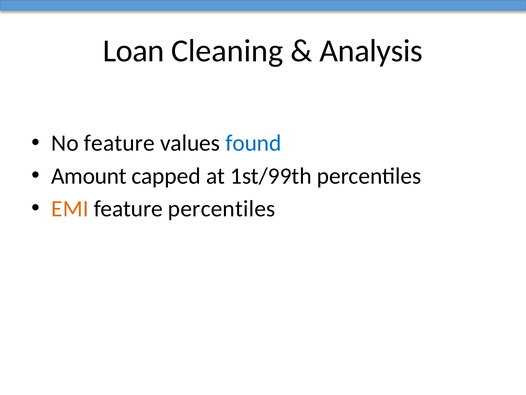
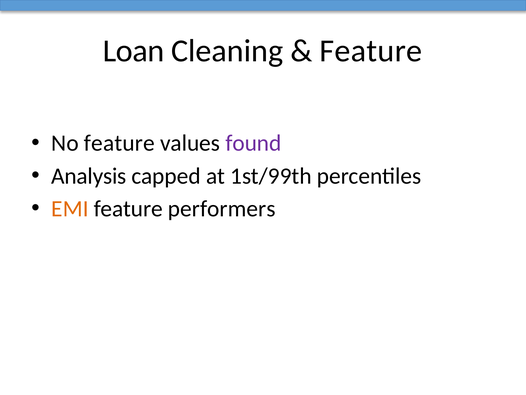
Analysis at (371, 51): Analysis -> Feature
found colour: blue -> purple
Amount: Amount -> Analysis
feature percentiles: percentiles -> performers
